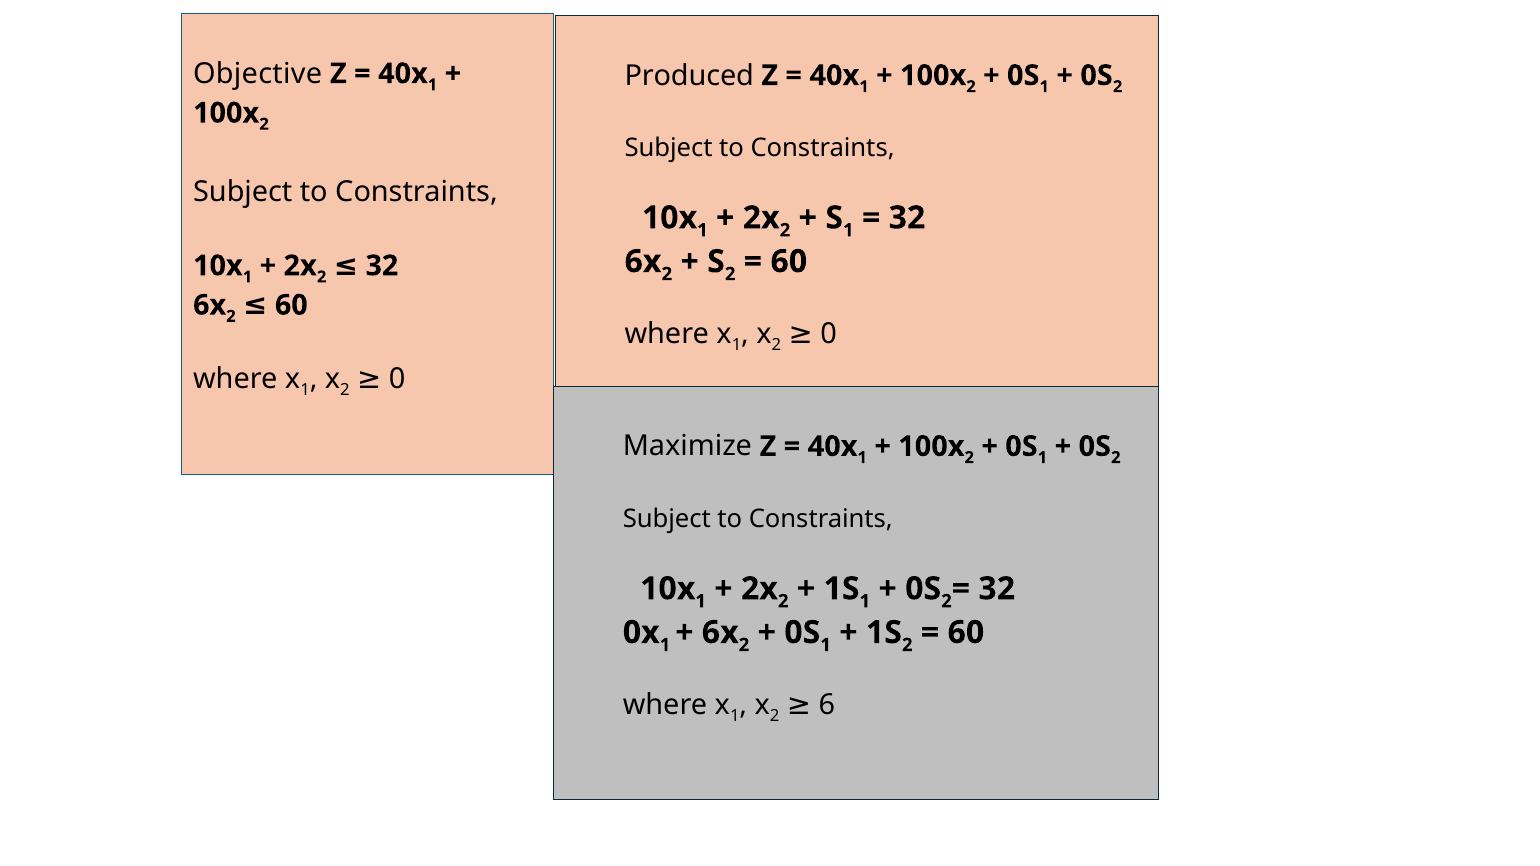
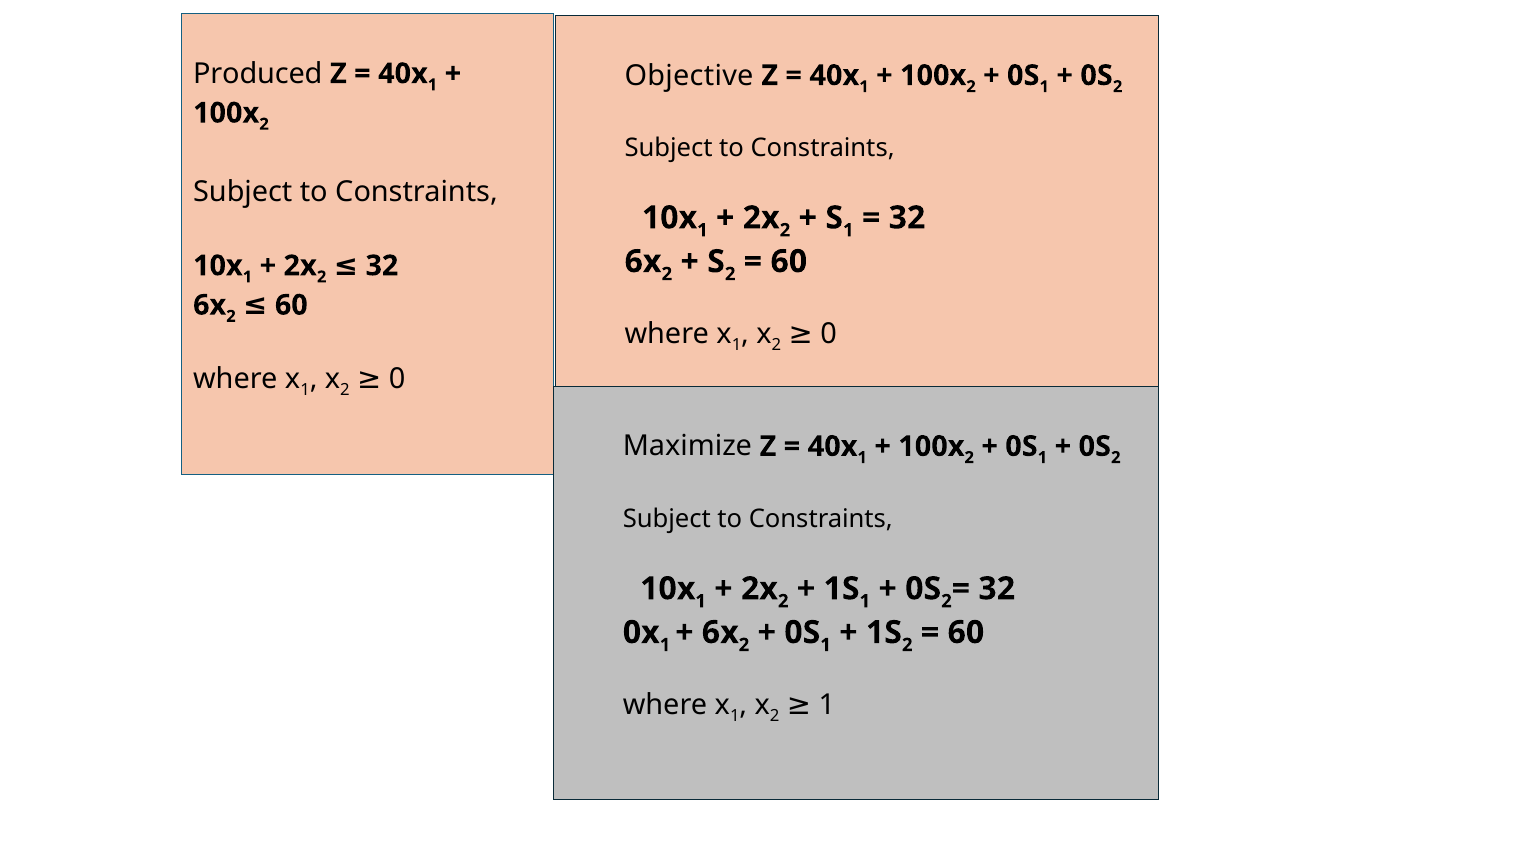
Objective: Objective -> Produced
Produced: Produced -> Objective
6 at (827, 705): 6 -> 1
